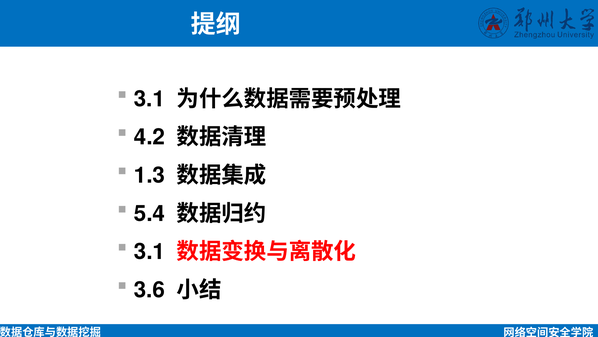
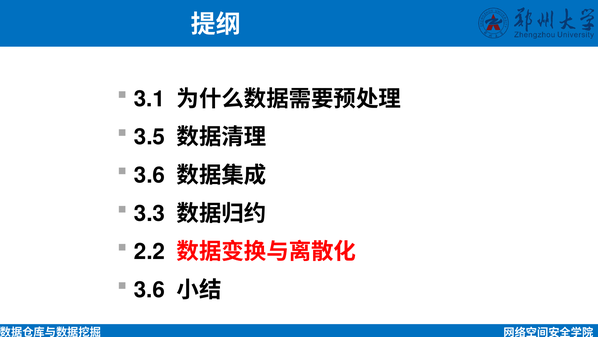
4.2: 4.2 -> 3.5
1.3 at (149, 175): 1.3 -> 3.6
5.4: 5.4 -> 3.3
3.1 at (149, 251): 3.1 -> 2.2
